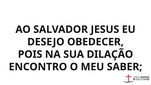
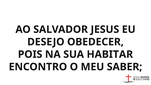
DILAÇÃO: DILAÇÃO -> HABITAR
